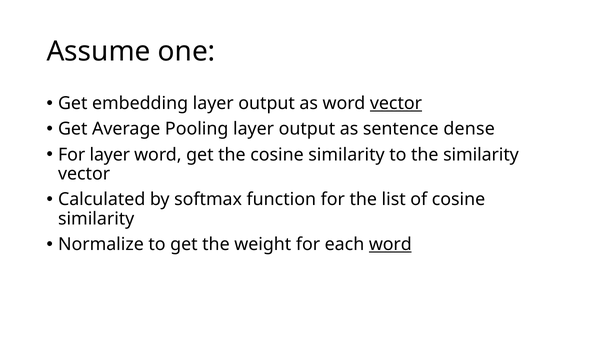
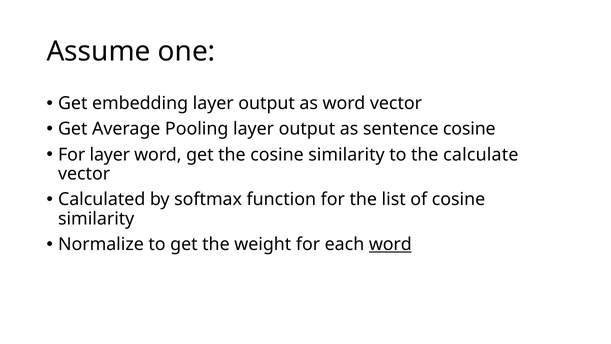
vector at (396, 103) underline: present -> none
sentence dense: dense -> cosine
the similarity: similarity -> calculate
